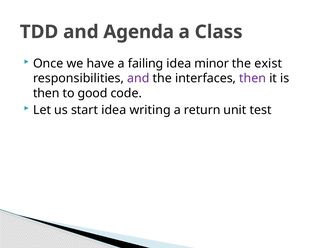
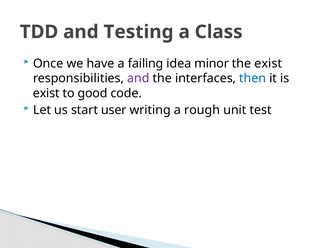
Agenda: Agenda -> Testing
then at (253, 78) colour: purple -> blue
then at (46, 93): then -> exist
start idea: idea -> user
return: return -> rough
